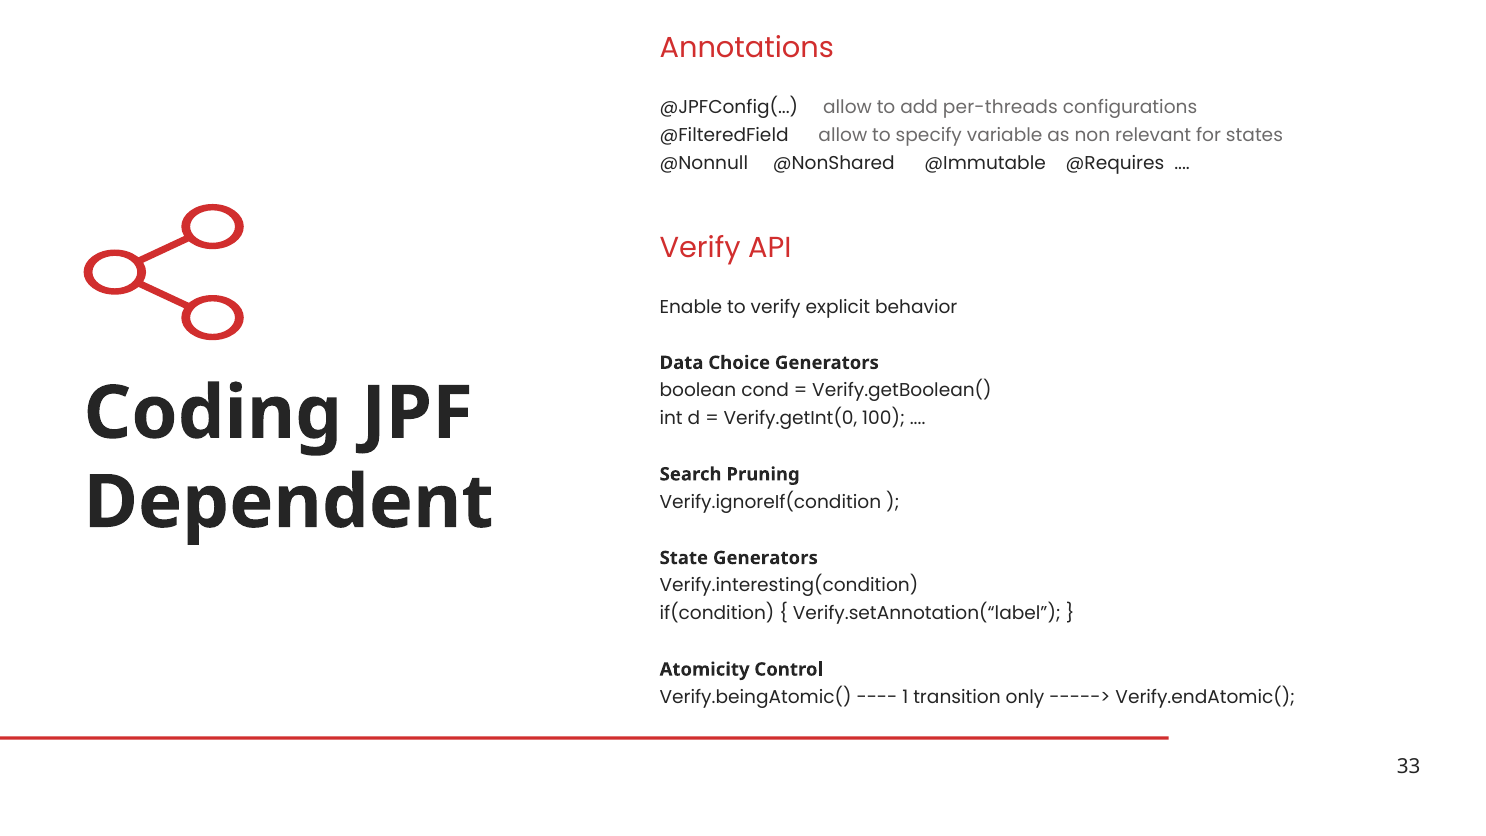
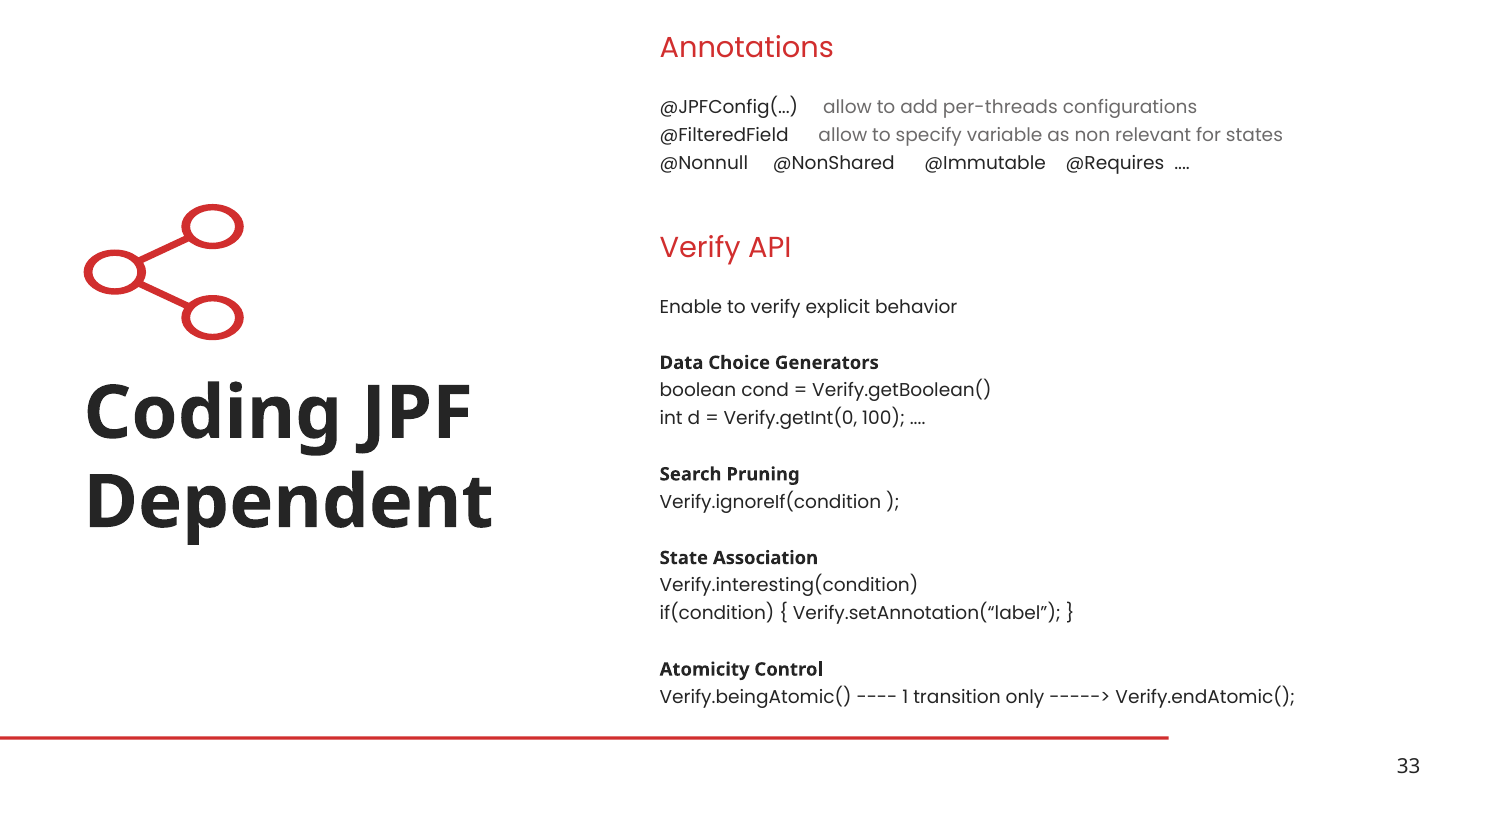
State Generators: Generators -> Association
